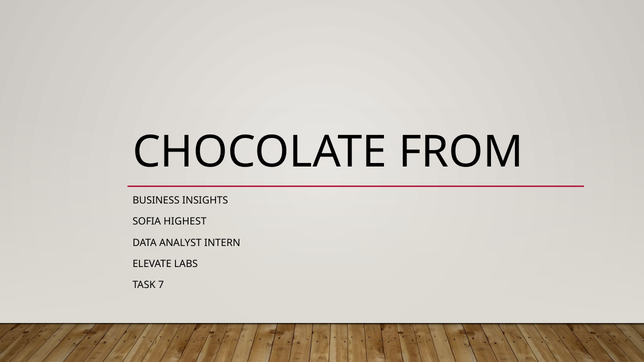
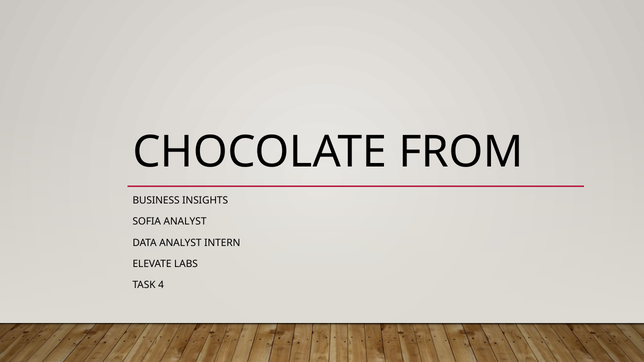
SOFIA HIGHEST: HIGHEST -> ANALYST
7: 7 -> 4
